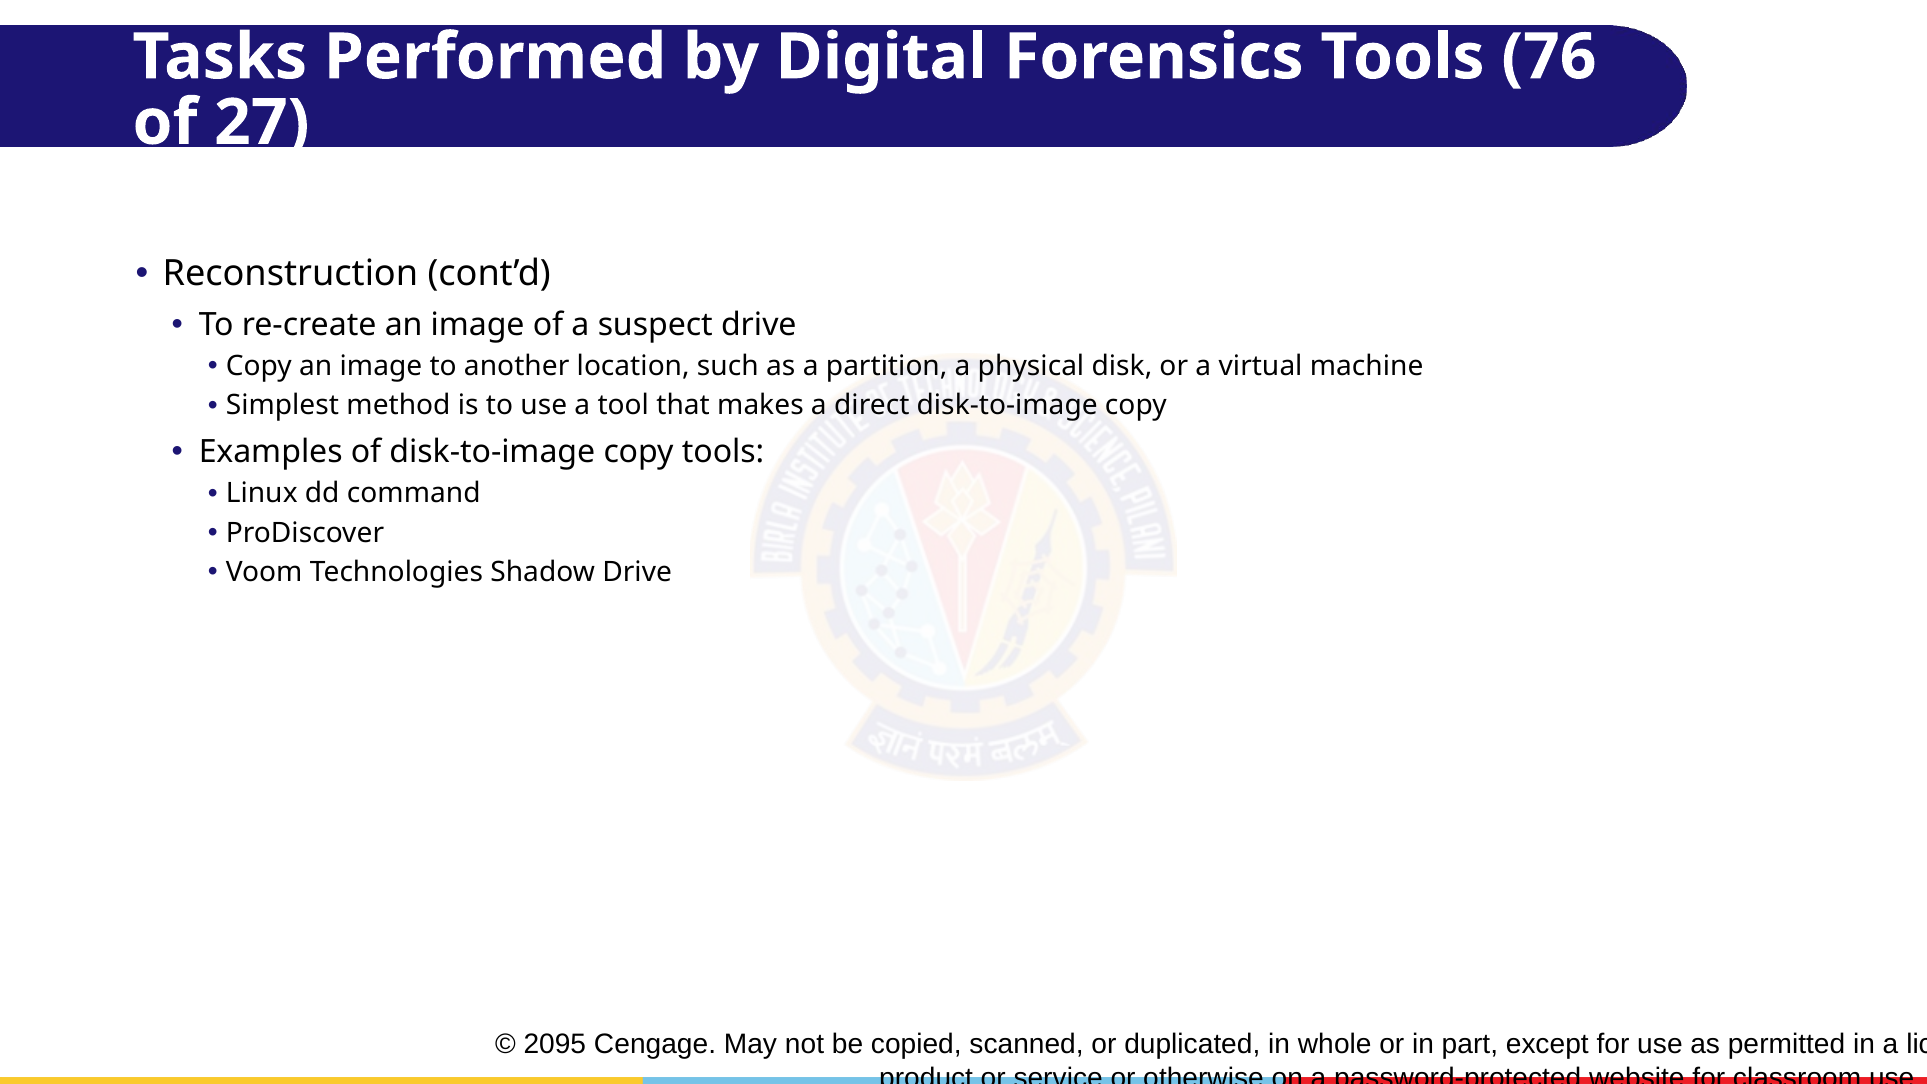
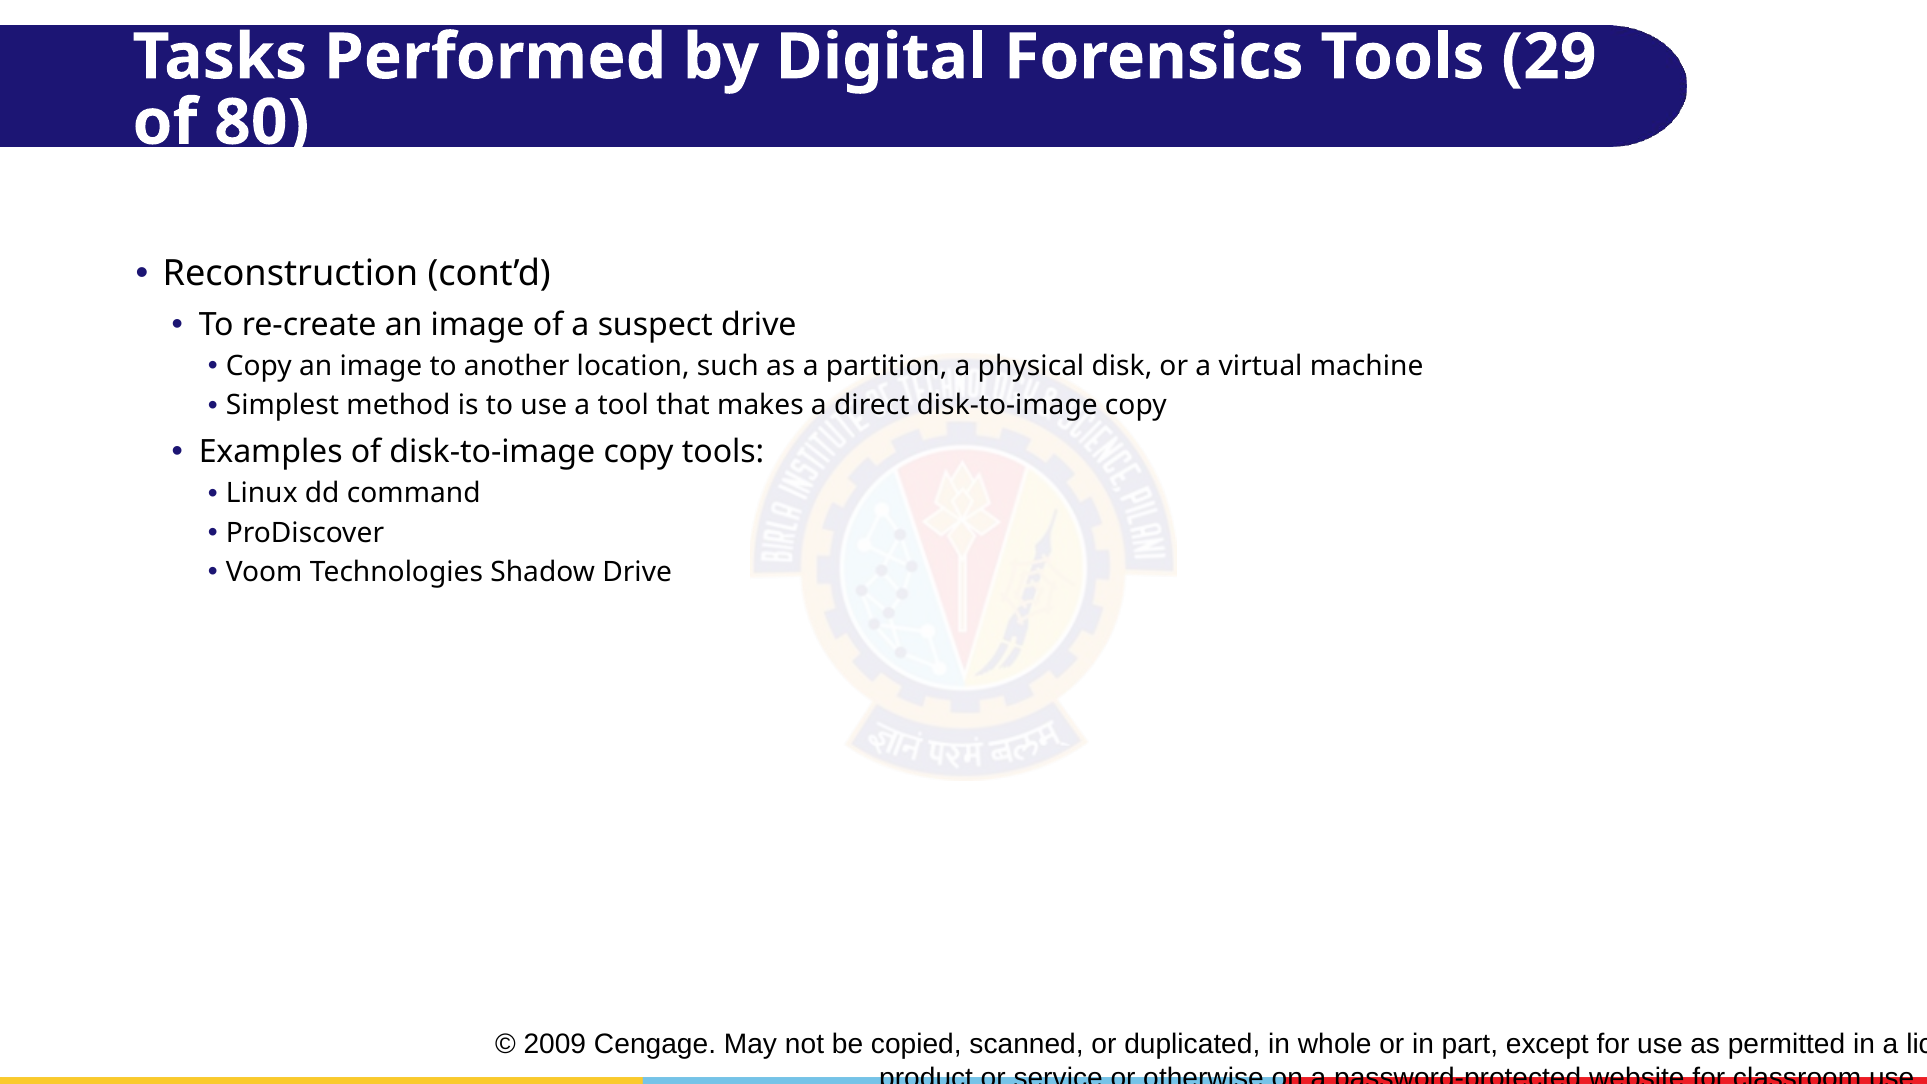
76: 76 -> 29
27: 27 -> 80
2095: 2095 -> 2009
